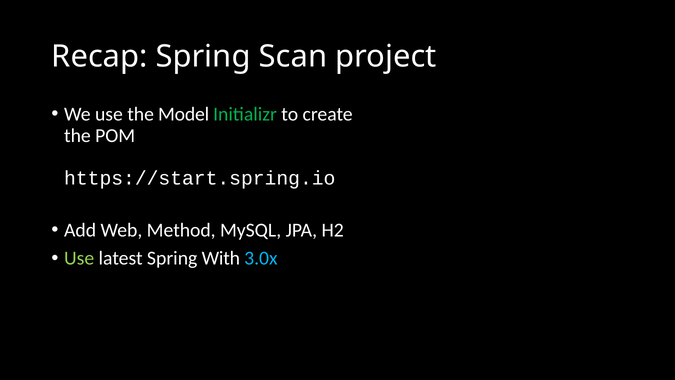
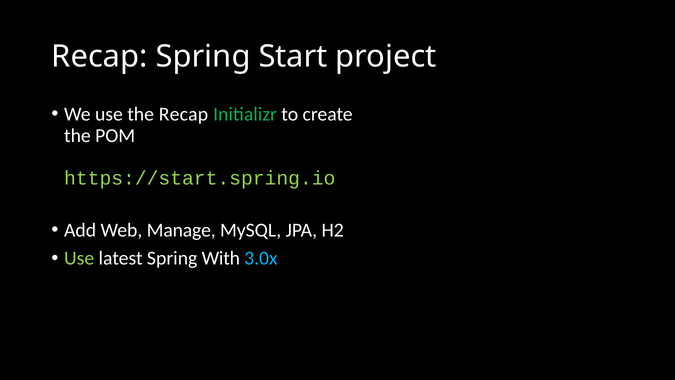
Scan: Scan -> Start
the Model: Model -> Recap
https://start.spring.io colour: white -> light green
Method: Method -> Manage
